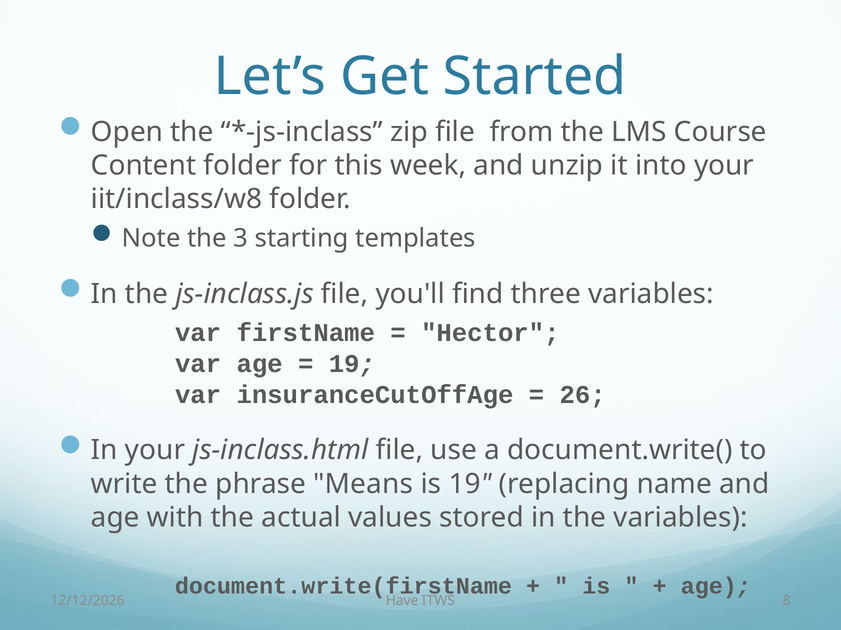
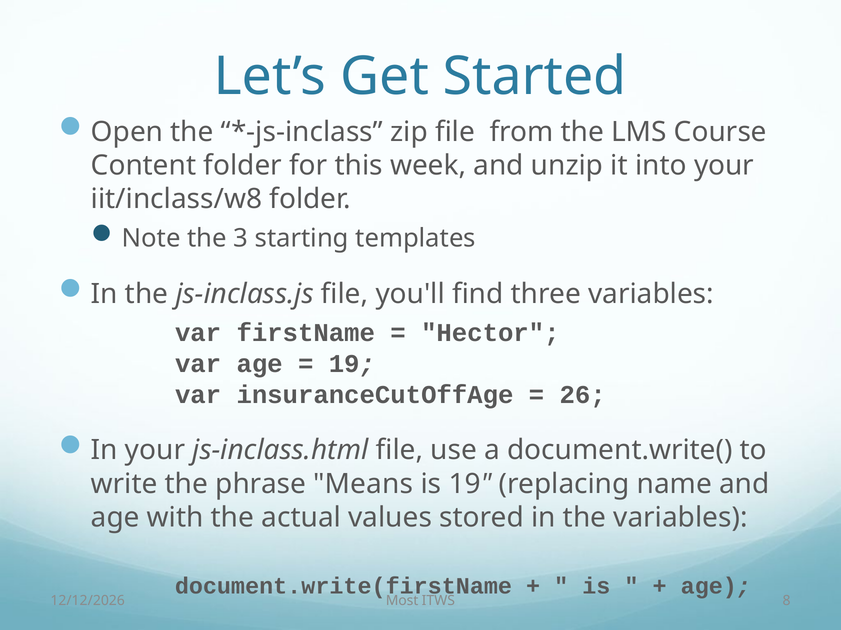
Have: Have -> Most
